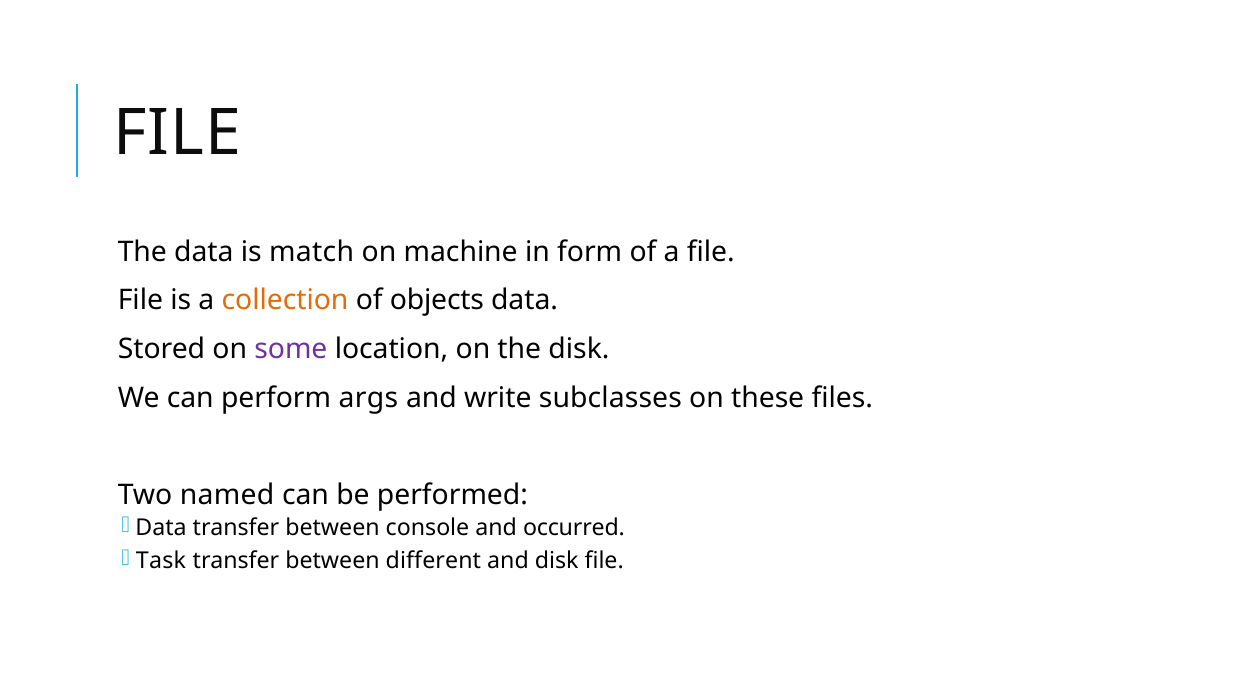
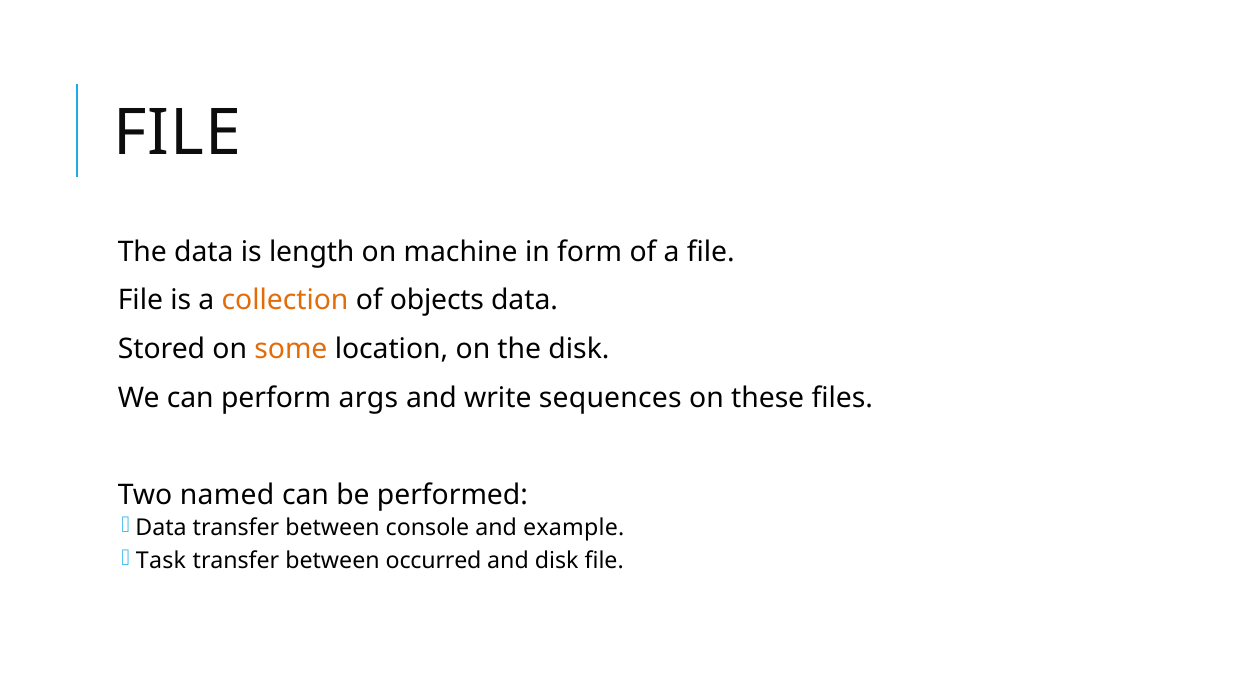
match: match -> length
some colour: purple -> orange
subclasses: subclasses -> sequences
occurred: occurred -> example
different: different -> occurred
